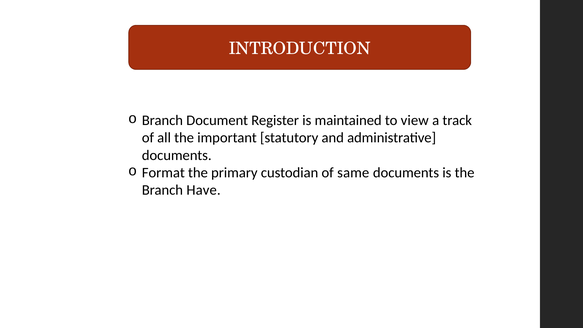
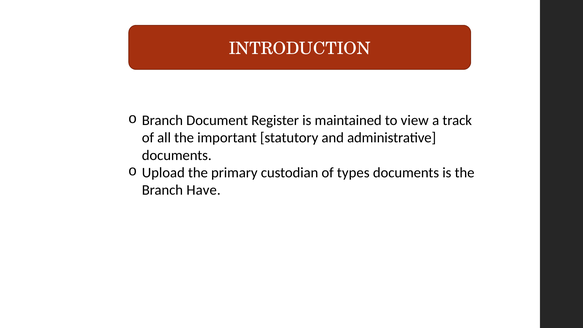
Format: Format -> Upload
same: same -> types
